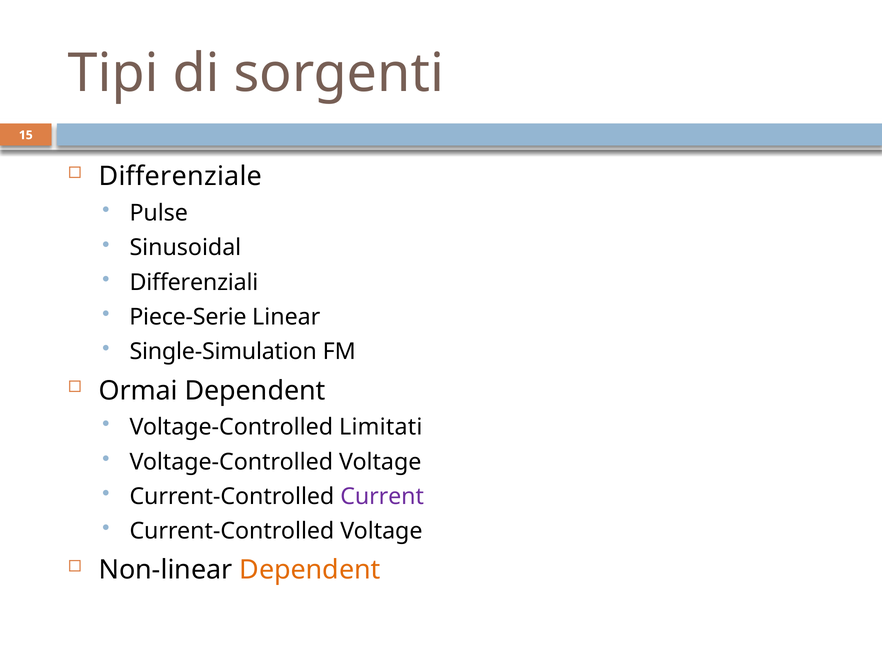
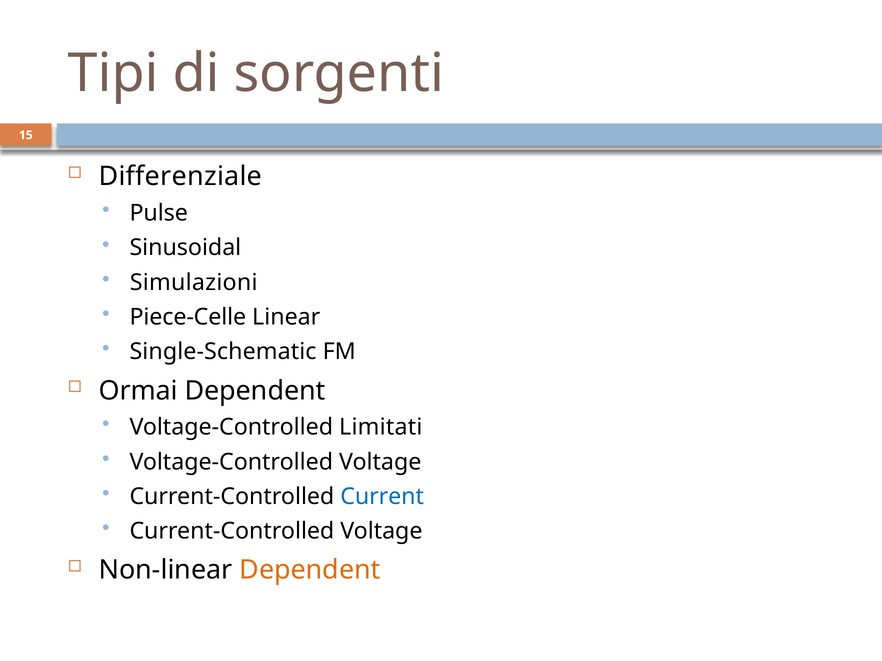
Differenziali: Differenziali -> Simulazioni
Piece-Serie: Piece-Serie -> Piece-Celle
Single-Simulation: Single-Simulation -> Single-Schematic
Current colour: purple -> blue
